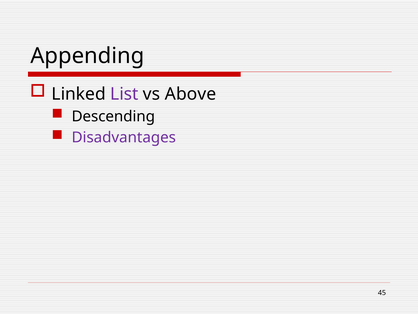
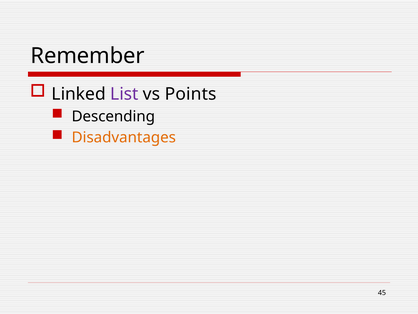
Appending: Appending -> Remember
Above: Above -> Points
Disadvantages colour: purple -> orange
